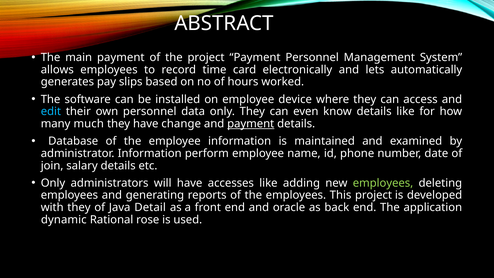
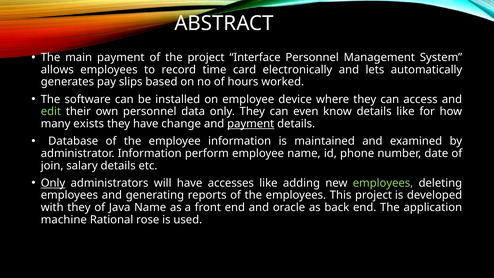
project Payment: Payment -> Interface
edit colour: light blue -> light green
much: much -> exists
Only at (53, 183) underline: none -> present
Java Detail: Detail -> Name
dynamic: dynamic -> machine
